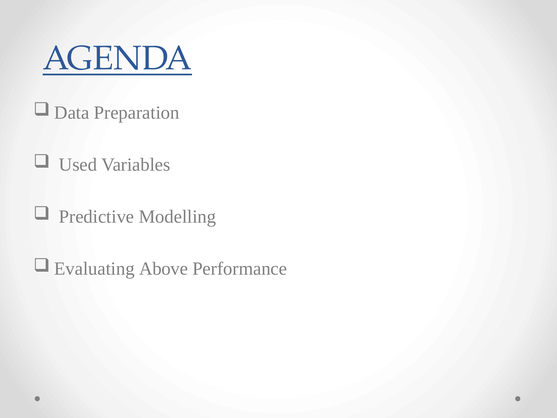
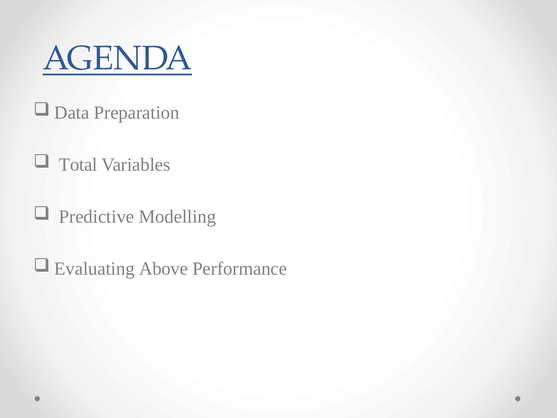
Used: Used -> Total
